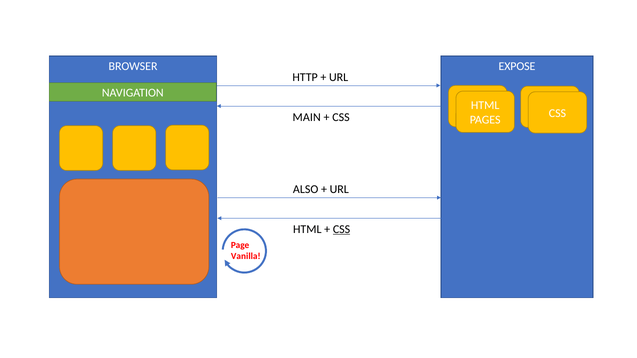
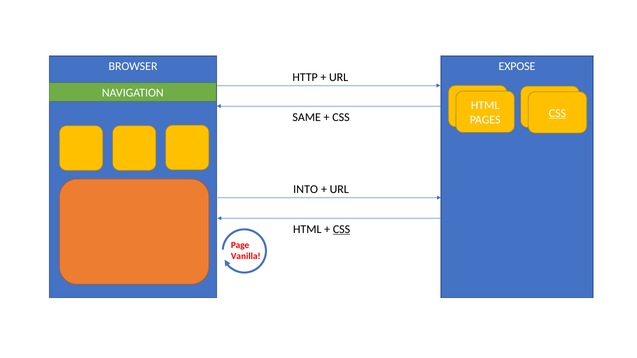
CSS at (557, 113) underline: none -> present
MAIN: MAIN -> SAME
ALSO: ALSO -> INTO
